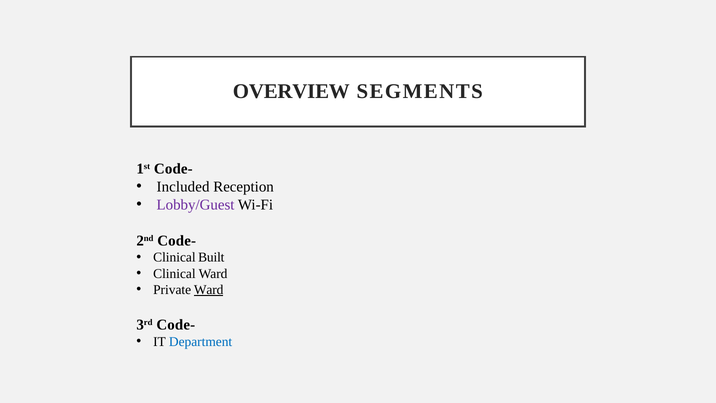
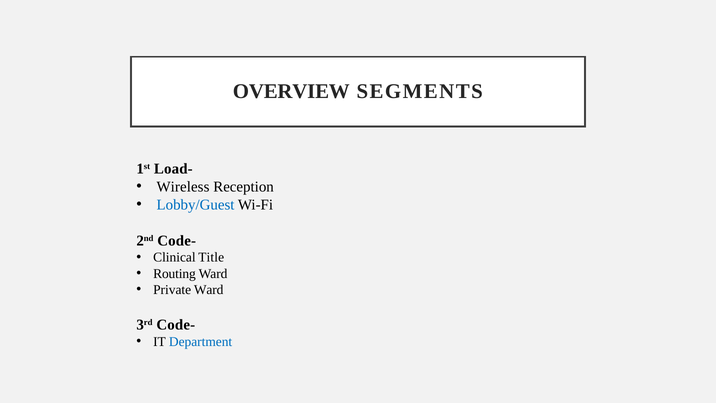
1st Code-: Code- -> Load-
Included: Included -> Wireless
Lobby/Guest colour: purple -> blue
Built: Built -> Title
Clinical at (174, 273): Clinical -> Routing
Ward at (209, 290) underline: present -> none
